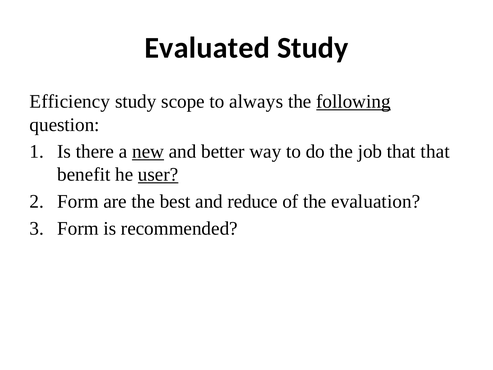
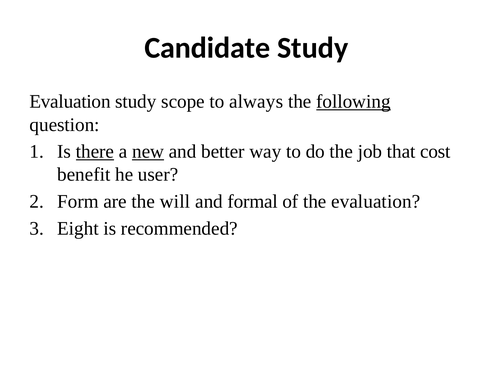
Evaluated: Evaluated -> Candidate
Efficiency at (70, 102): Efficiency -> Evaluation
there underline: none -> present
that that: that -> cost
user underline: present -> none
best: best -> will
reduce: reduce -> formal
Form at (78, 228): Form -> Eight
